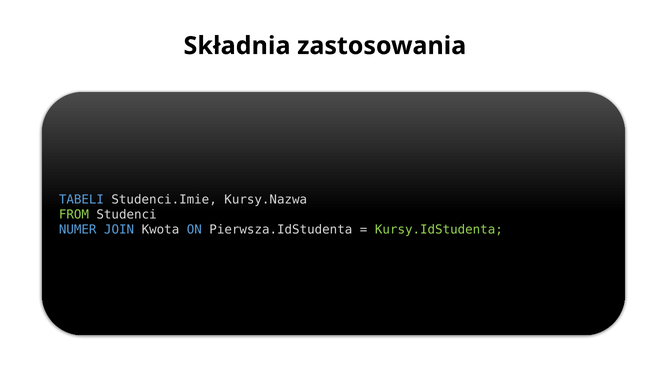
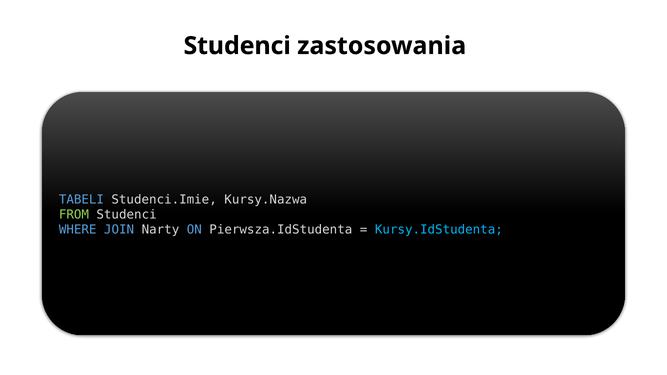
Składnia at (237, 46): Składnia -> Studenci
NUMER: NUMER -> WHERE
Kwota: Kwota -> Narty
Kursy.IdStudenta colour: light green -> light blue
